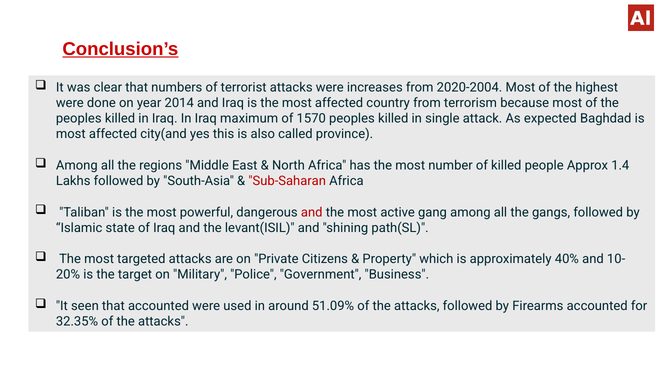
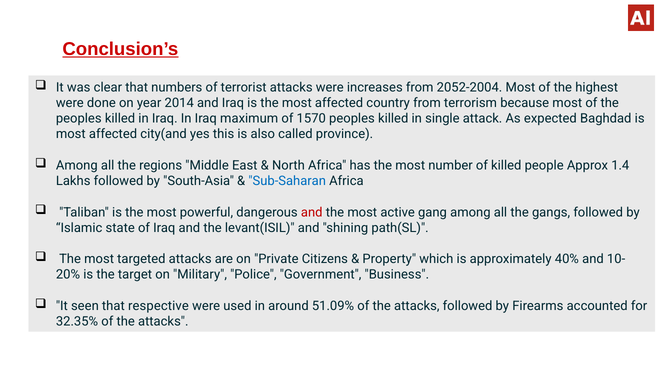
2020-2004: 2020-2004 -> 2052-2004
Sub-Saharan colour: red -> blue
that accounted: accounted -> respective
